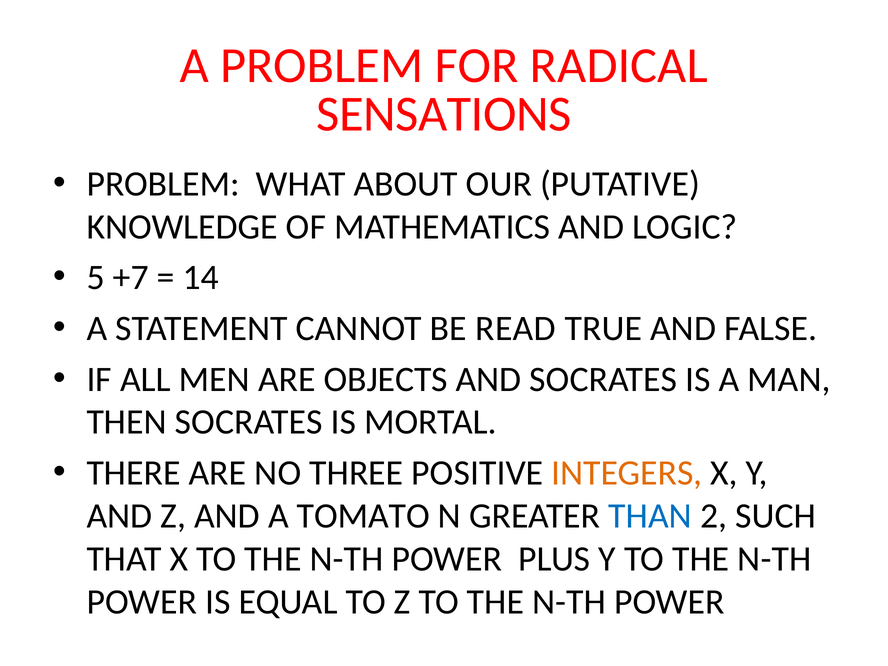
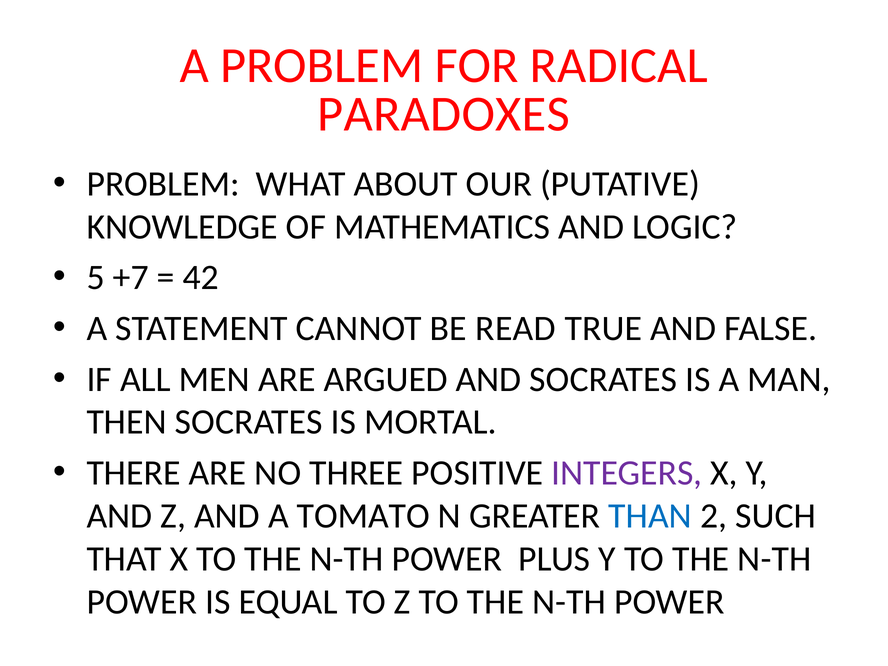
SENSATIONS: SENSATIONS -> PARADOXES
14: 14 -> 42
OBJECTS: OBJECTS -> ARGUED
INTEGERS colour: orange -> purple
